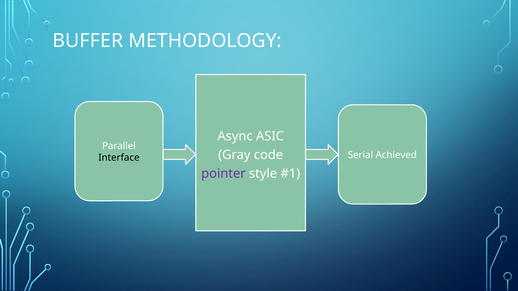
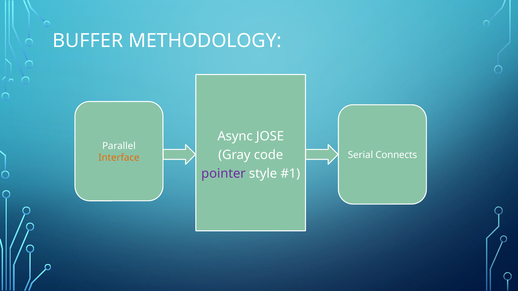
ASIC: ASIC -> JOSE
Achieved: Achieved -> Connects
Interface colour: black -> orange
